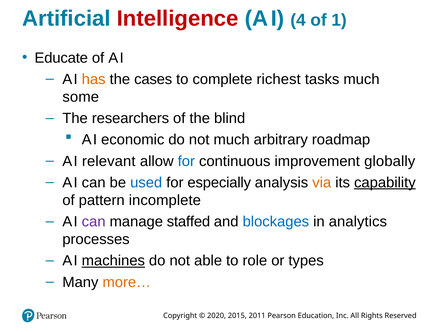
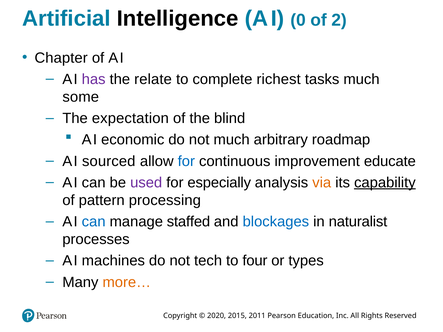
Intelligence colour: red -> black
4: 4 -> 0
1: 1 -> 2
Educate: Educate -> Chapter
has colour: orange -> purple
cases: cases -> relate
researchers: researchers -> expectation
relevant: relevant -> sourced
globally: globally -> educate
used colour: blue -> purple
incomplete: incomplete -> processing
can at (94, 222) colour: purple -> blue
analytics: analytics -> naturalist
machines underline: present -> none
able: able -> tech
role: role -> four
